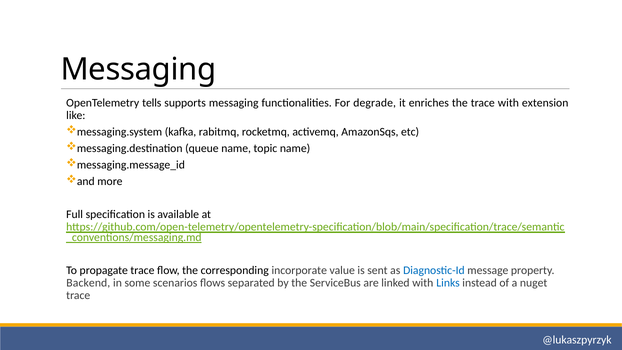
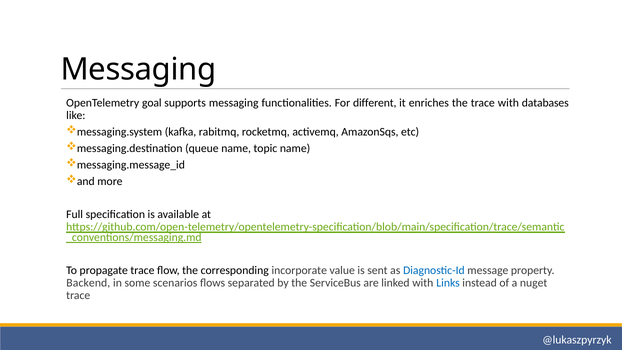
tells: tells -> goal
degrade: degrade -> different
extension: extension -> databases
